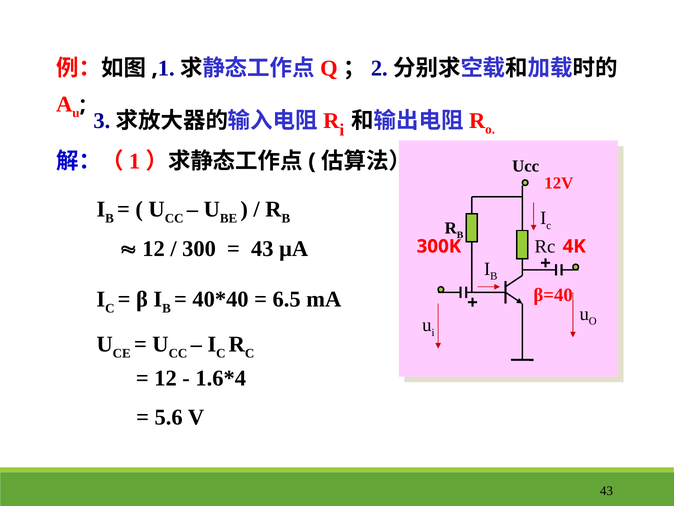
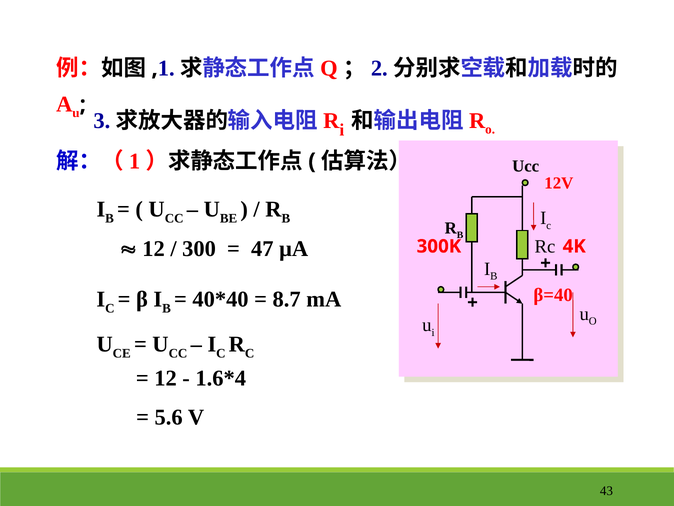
43 at (262, 249): 43 -> 47
6.5: 6.5 -> 8.7
